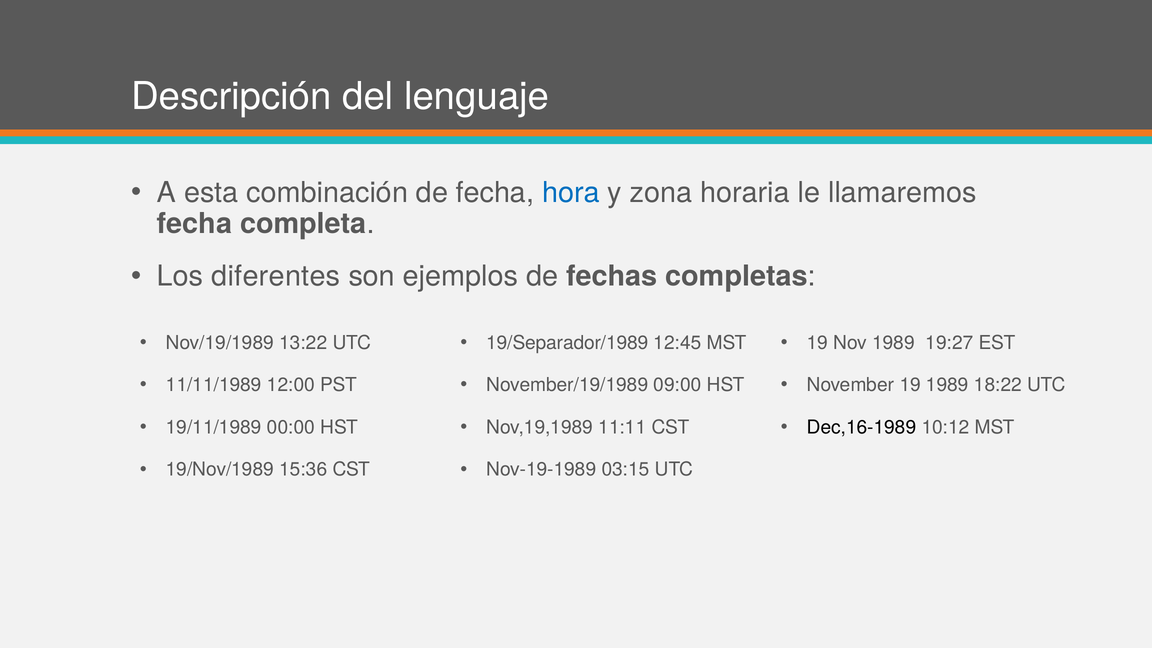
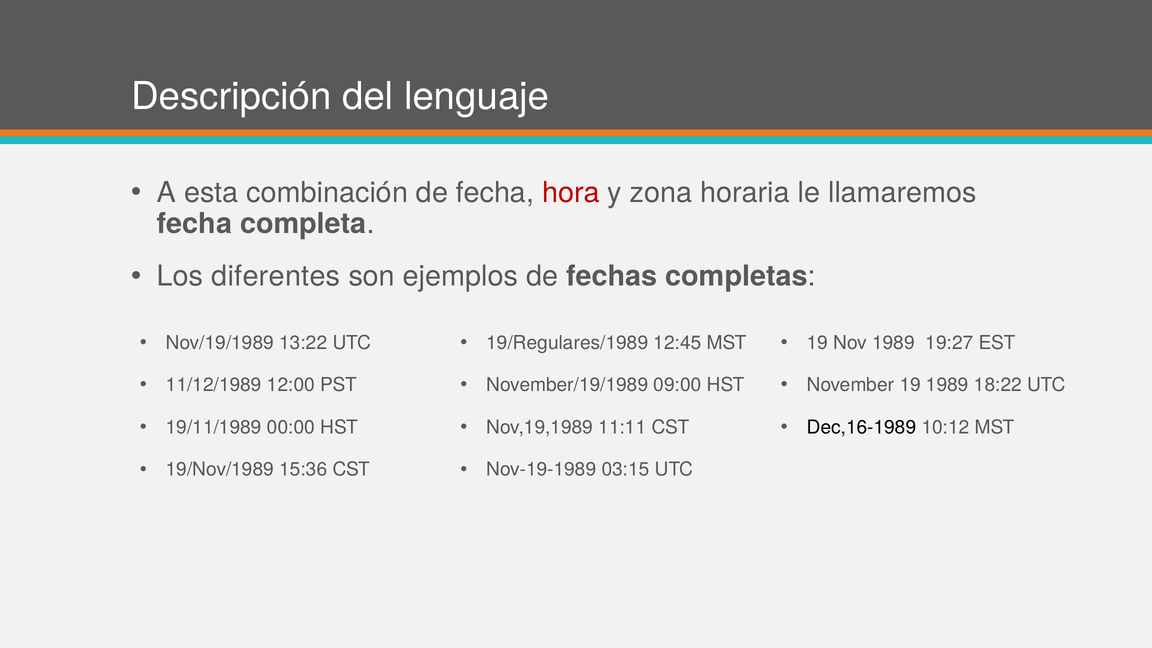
hora colour: blue -> red
19/Separador/1989: 19/Separador/1989 -> 19/Regulares/1989
11/11/1989: 11/11/1989 -> 11/12/1989
